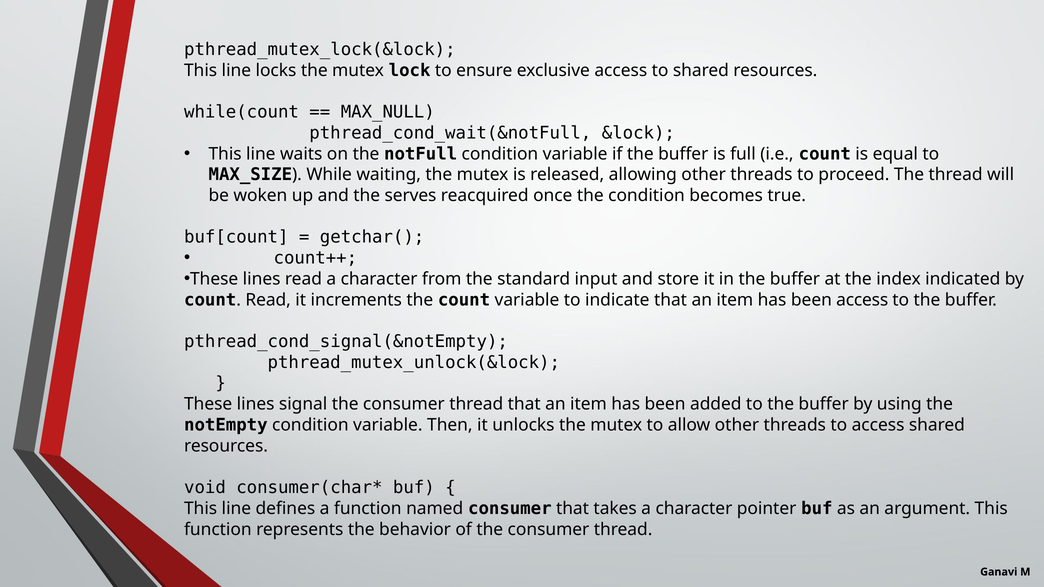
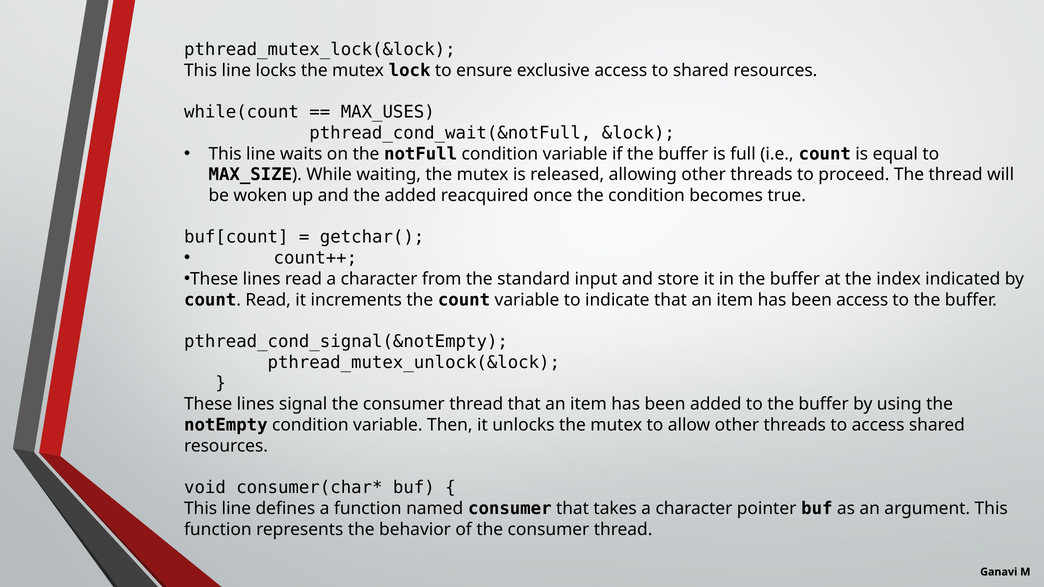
MAX_NULL: MAX_NULL -> MAX_USES
the serves: serves -> added
